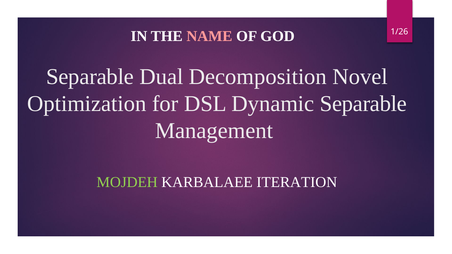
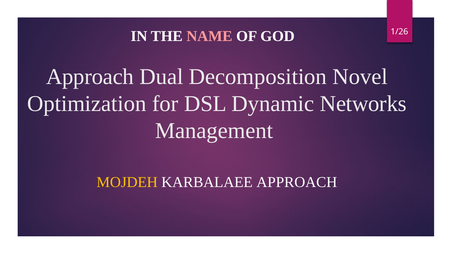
Separable at (90, 77): Separable -> Approach
Dynamic Separable: Separable -> Networks
MOJDEH colour: light green -> yellow
KARBALAEE ITERATION: ITERATION -> APPROACH
